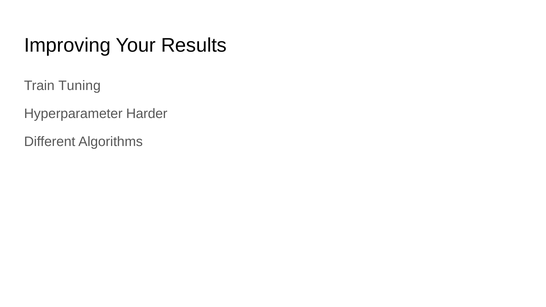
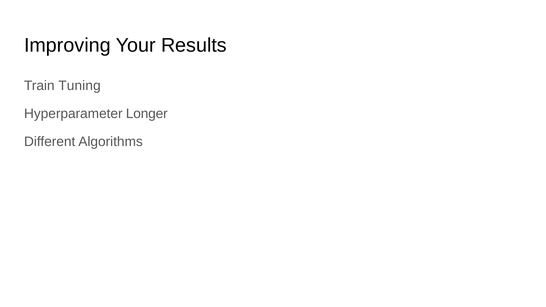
Harder: Harder -> Longer
